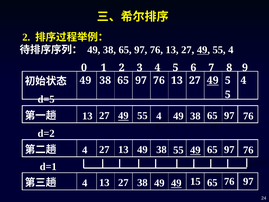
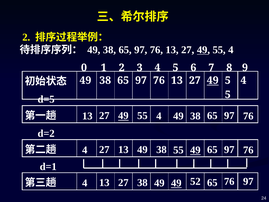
15: 15 -> 52
